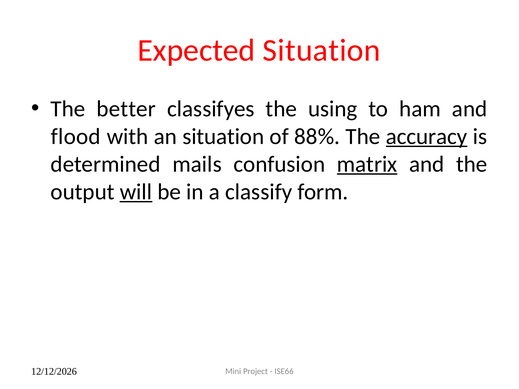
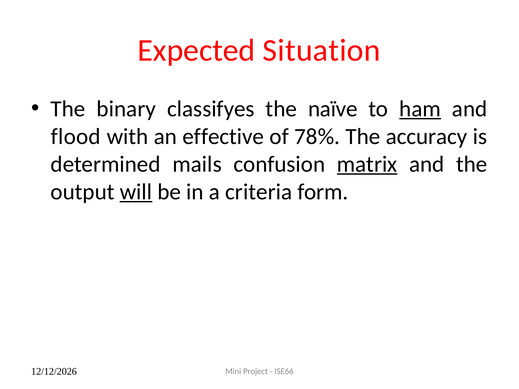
better: better -> binary
using: using -> naïve
ham underline: none -> present
an situation: situation -> effective
88%: 88% -> 78%
accuracy underline: present -> none
classify: classify -> criteria
